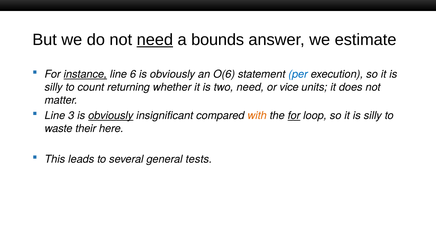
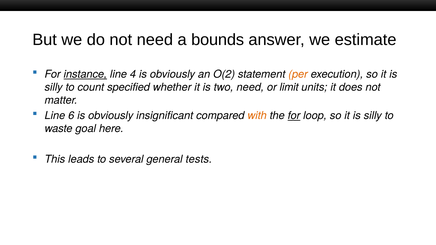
need at (155, 40) underline: present -> none
6: 6 -> 4
O(6: O(6 -> O(2
per colour: blue -> orange
returning: returning -> specified
vice: vice -> limit
3: 3 -> 6
obviously at (111, 116) underline: present -> none
their: their -> goal
